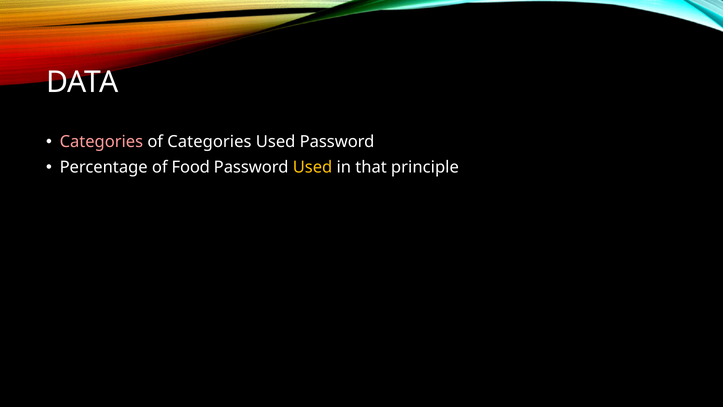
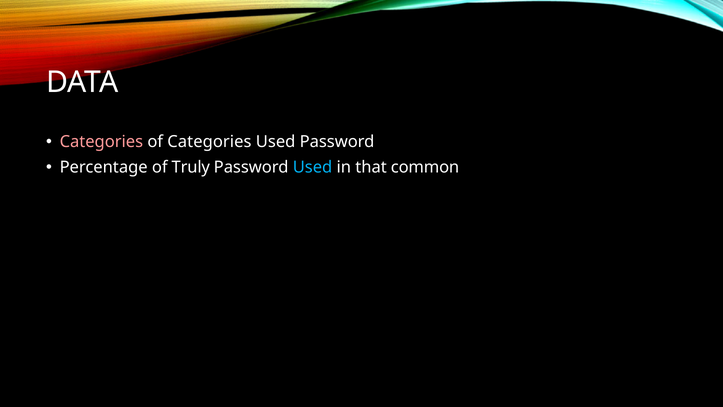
Food: Food -> Truly
Used at (313, 167) colour: yellow -> light blue
principle: principle -> common
